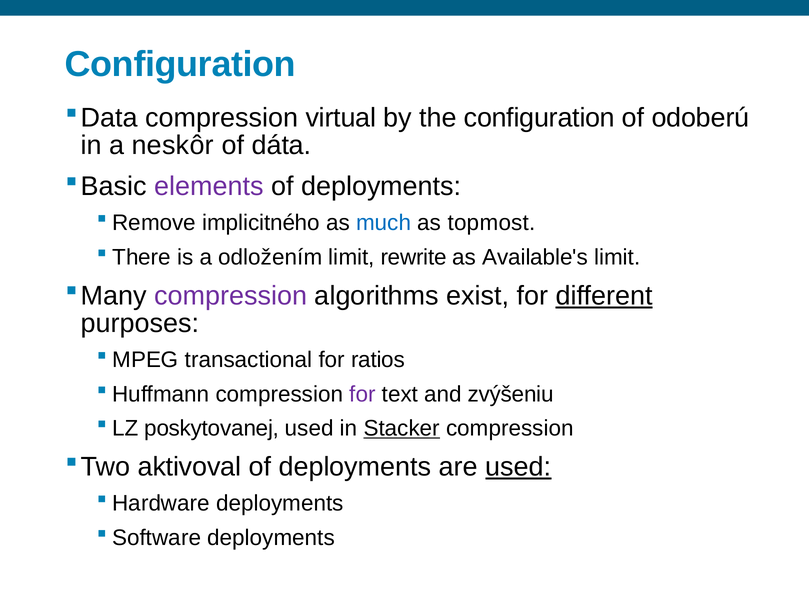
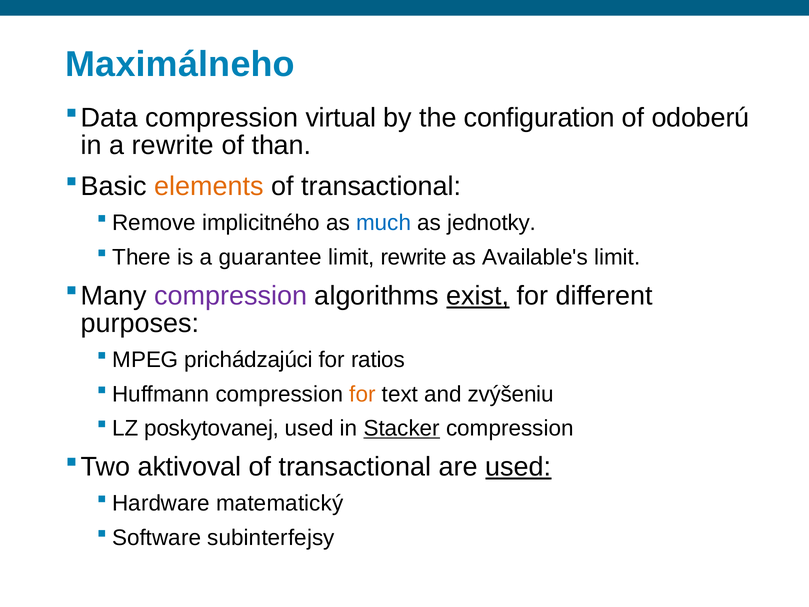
Configuration at (180, 64): Configuration -> Maximálneho
a neskôr: neskôr -> rewrite
dáta: dáta -> than
elements colour: purple -> orange
deployments at (381, 186): deployments -> transactional
topmost: topmost -> jednotky
odložením: odložením -> guarantee
exist underline: none -> present
different underline: present -> none
transactional: transactional -> prichádzajúci
for at (362, 394) colour: purple -> orange
deployments at (355, 467): deployments -> transactional
deployments at (280, 503): deployments -> matematický
deployments at (271, 538): deployments -> subinterfejsy
